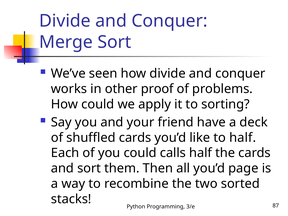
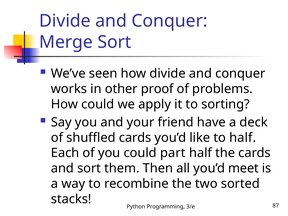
calls: calls -> part
page: page -> meet
